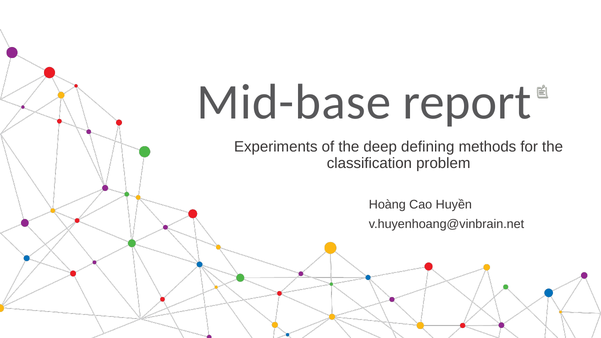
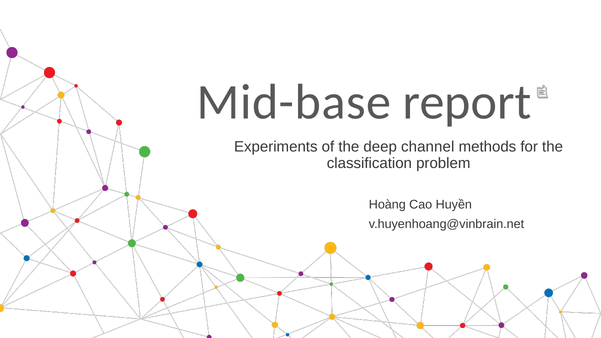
defining: defining -> channel
